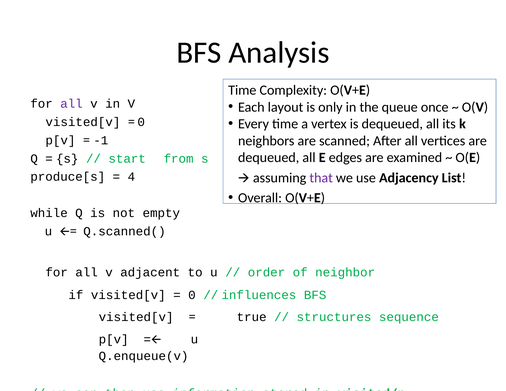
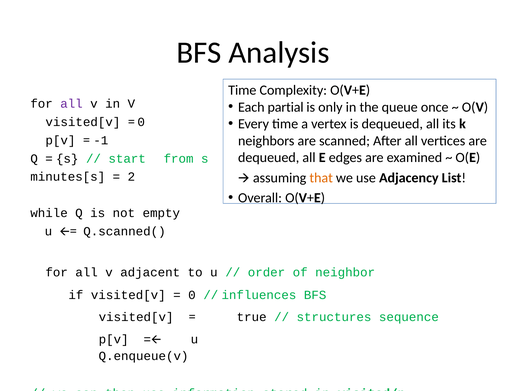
layout: layout -> partial
produce[s: produce[s -> minutes[s
4: 4 -> 2
that colour: purple -> orange
